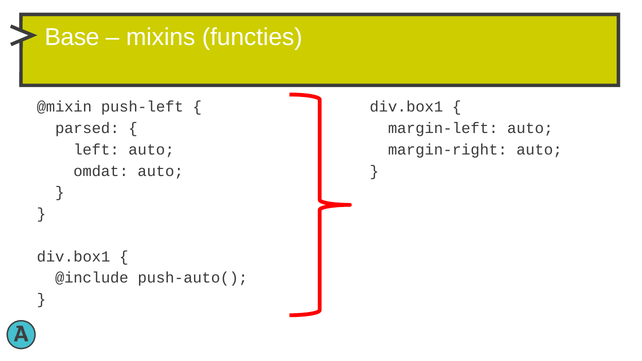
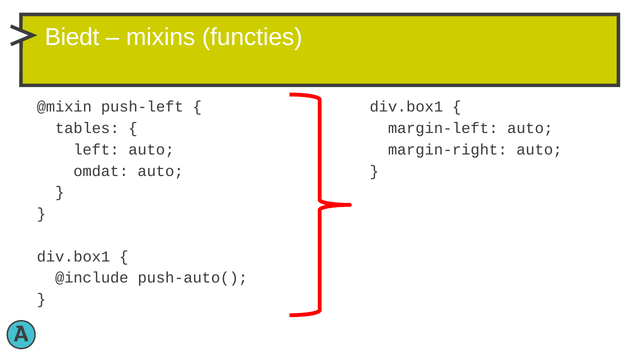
Base: Base -> Biedt
parsed: parsed -> tables
